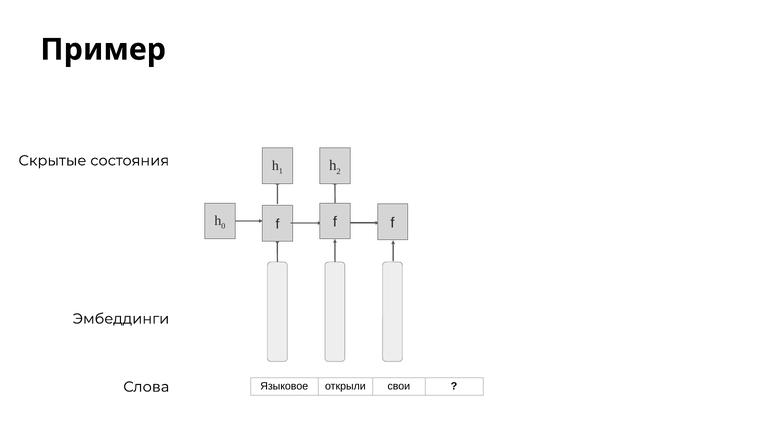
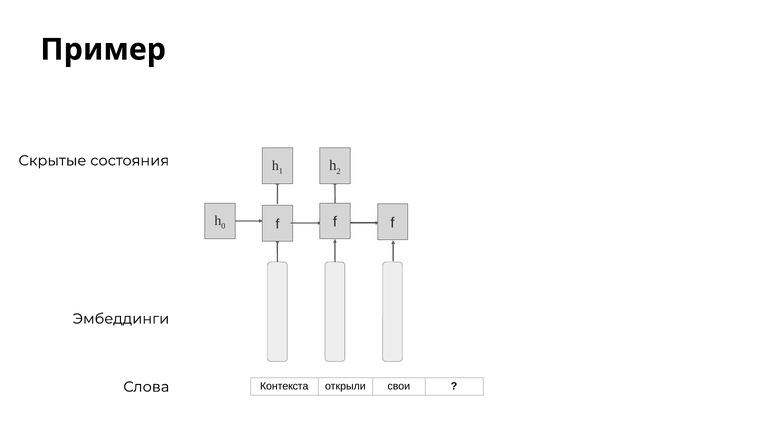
Языковое: Языковое -> Контекста
